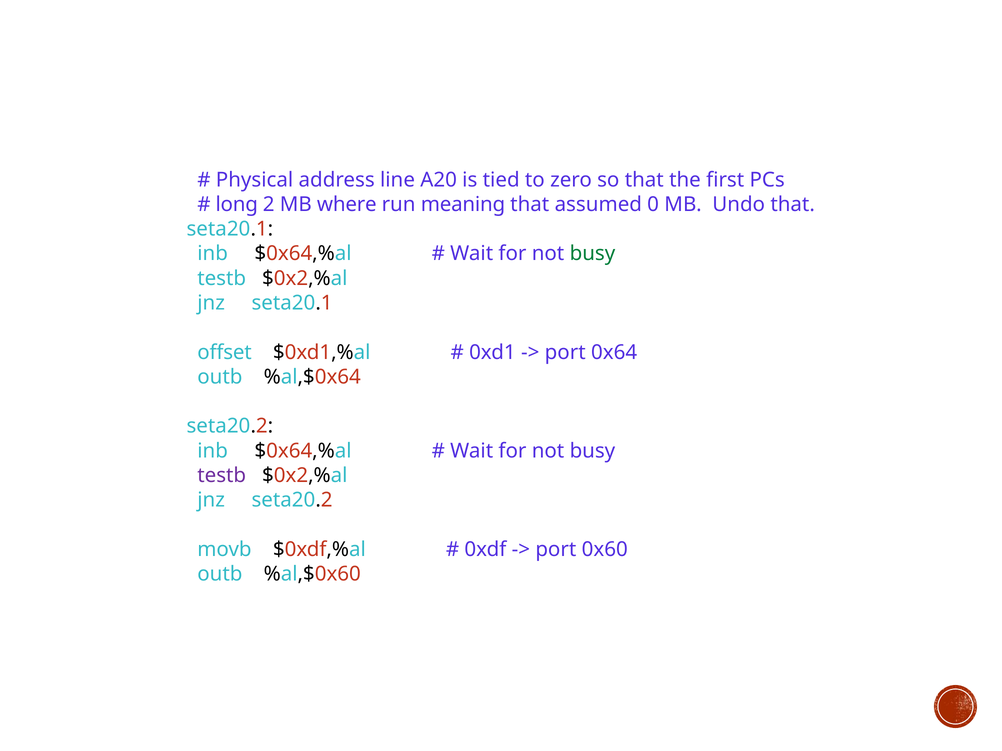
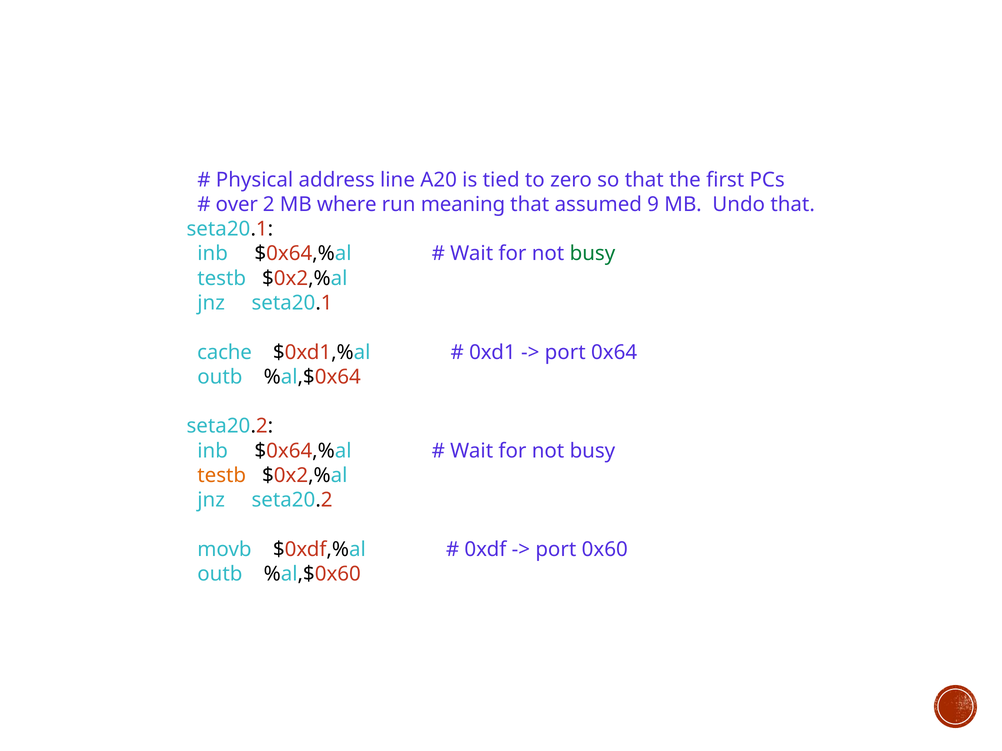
long: long -> over
0: 0 -> 9
offset: offset -> cache
testb at (222, 476) colour: purple -> orange
